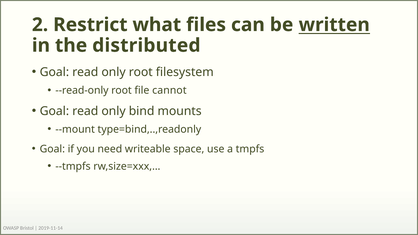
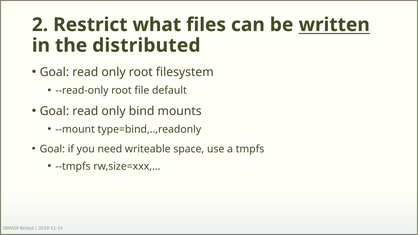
cannot: cannot -> default
